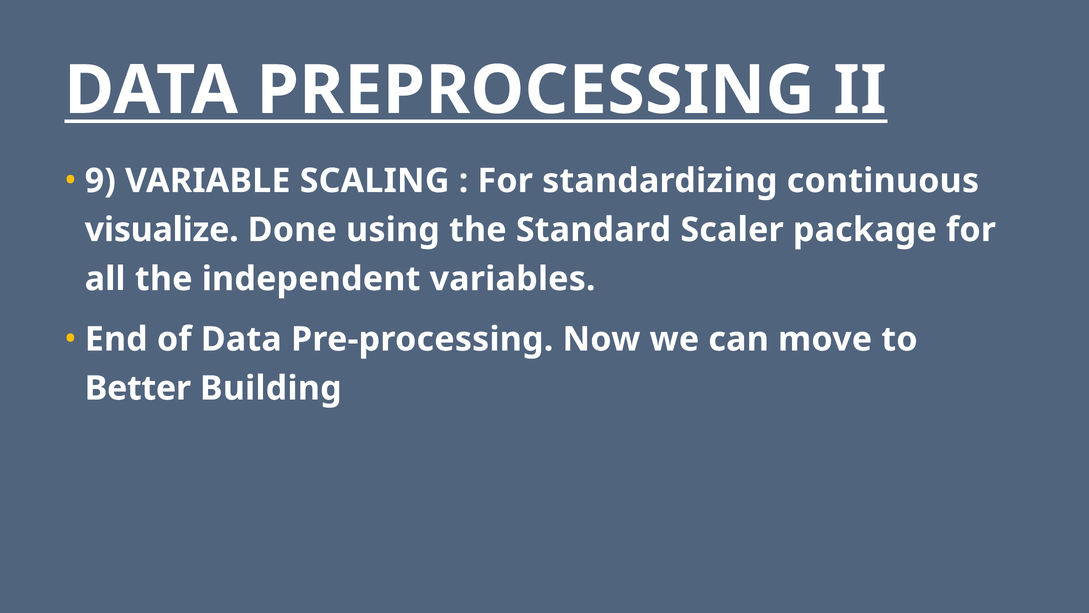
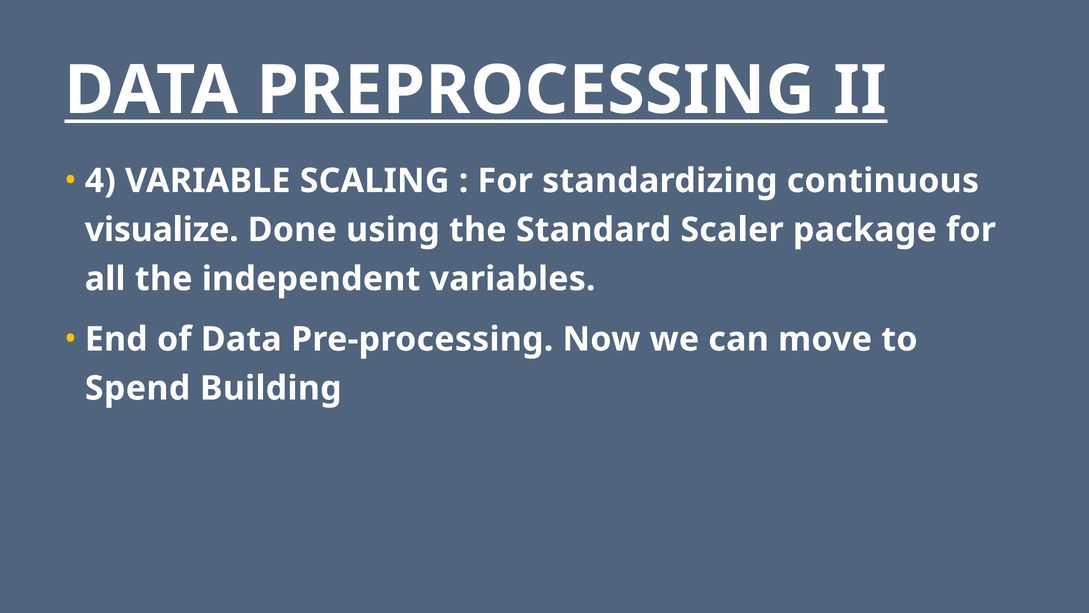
9: 9 -> 4
Better: Better -> Spend
